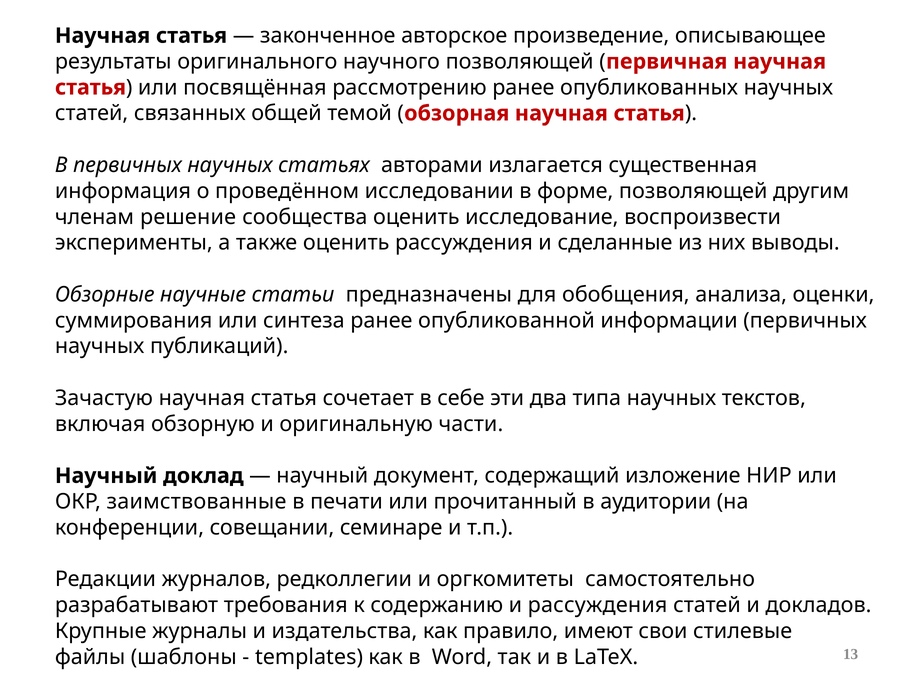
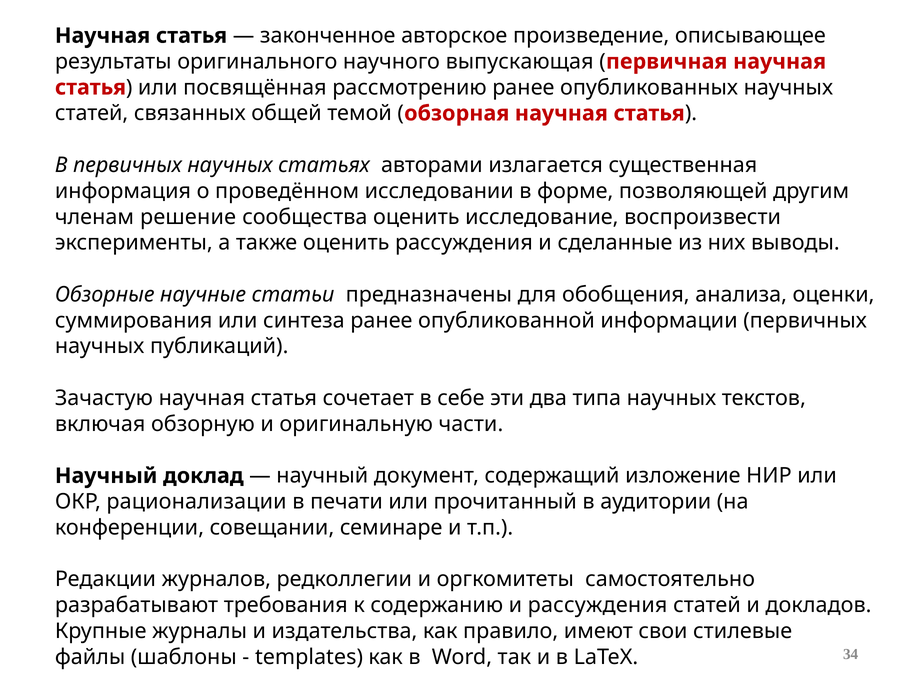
научного позволяющей: позволяющей -> выпускающая
заимствованные: заимствованные -> рационализации
13: 13 -> 34
